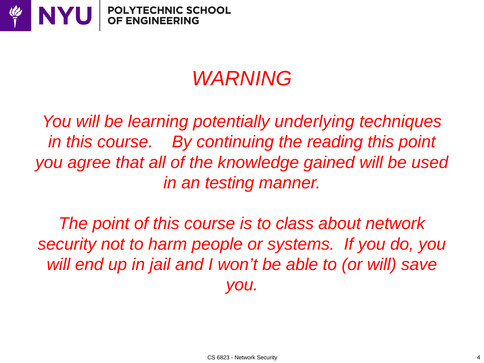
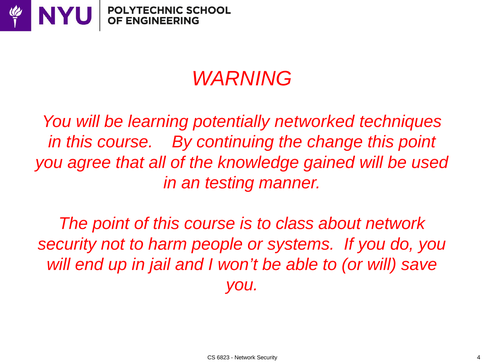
underlying: underlying -> networked
reading: reading -> change
